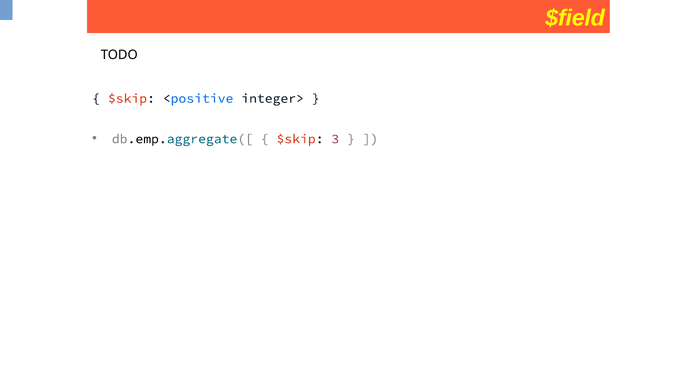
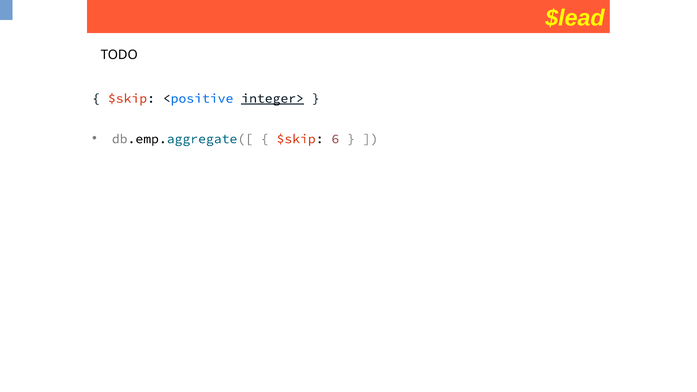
$field: $field -> $lead
integer> underline: none -> present
3: 3 -> 6
